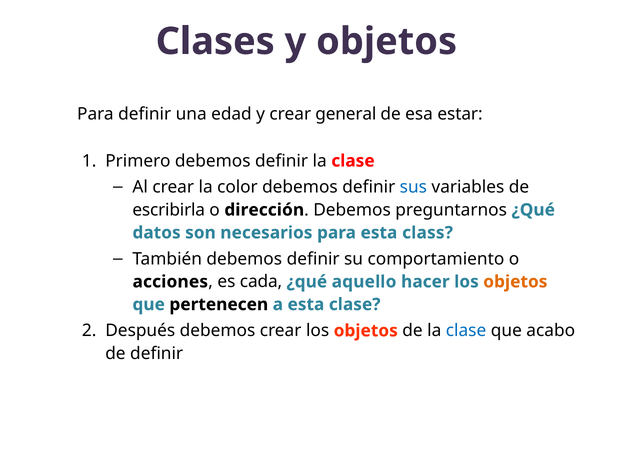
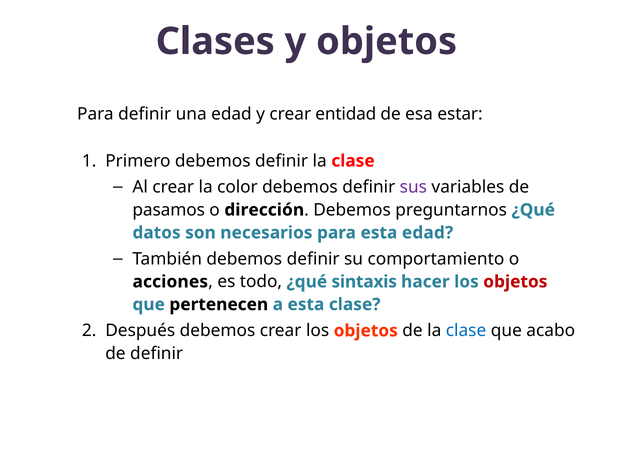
general: general -> entidad
sus colour: blue -> purple
escribirla: escribirla -> pasamos
esta class: class -> edad
cada: cada -> todo
aquello: aquello -> sintaxis
objetos at (515, 282) colour: orange -> red
